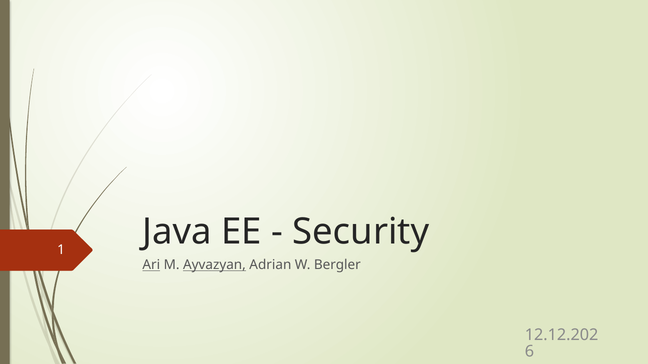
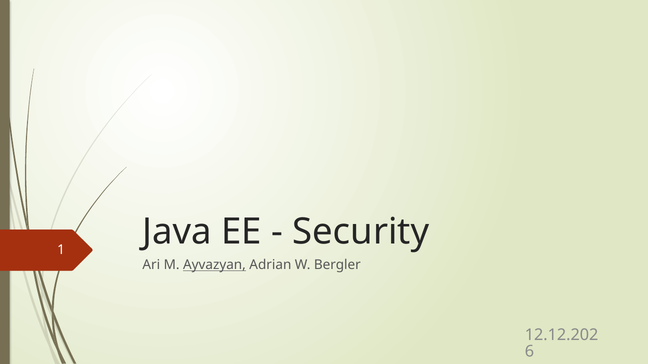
Ari underline: present -> none
